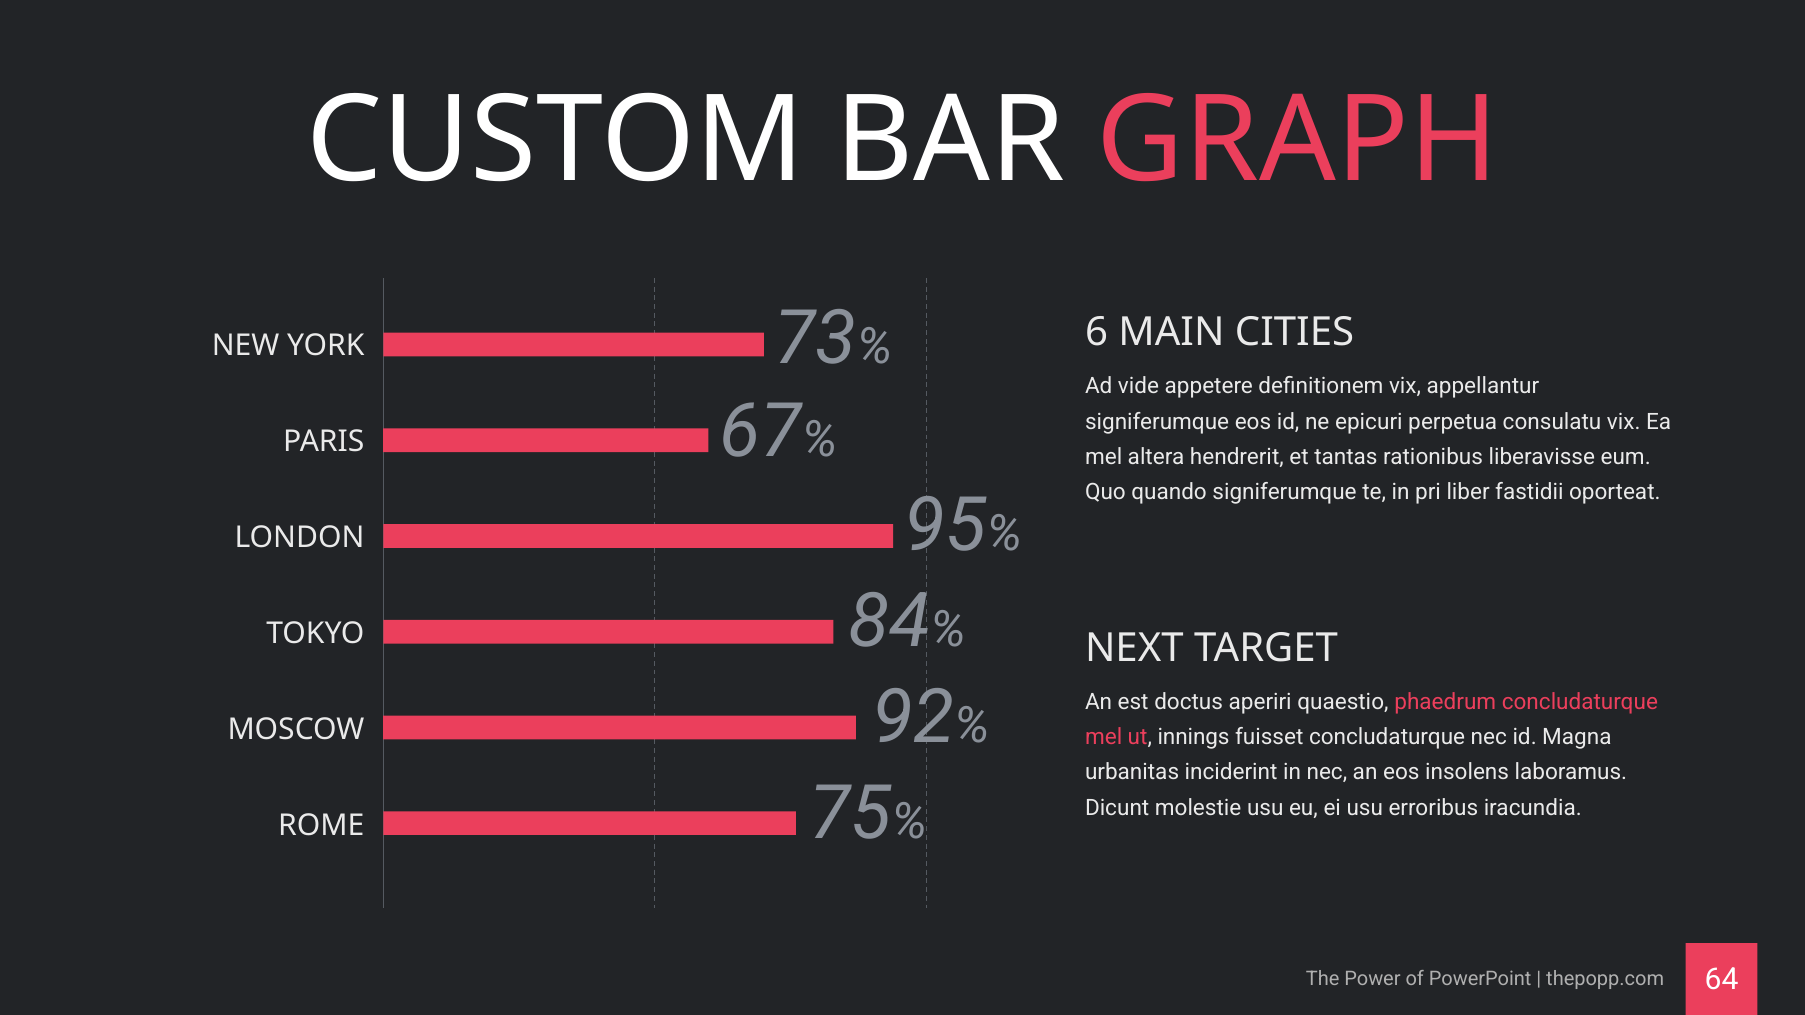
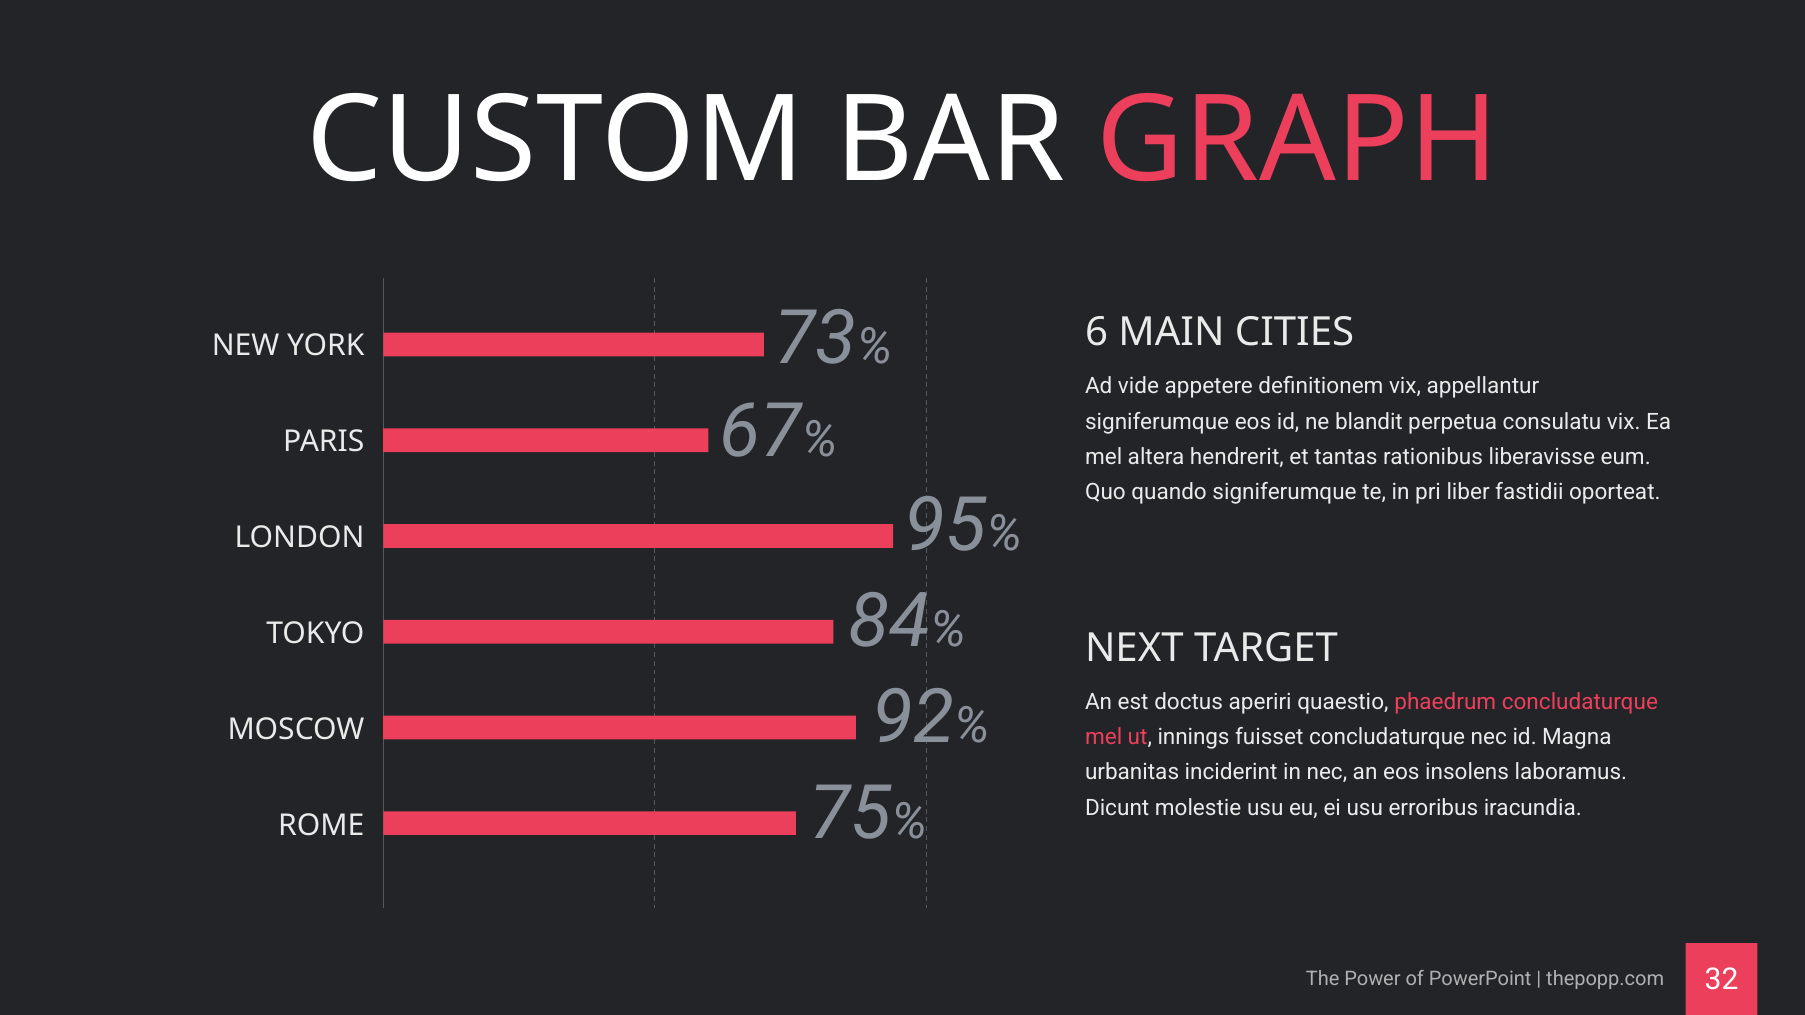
epicuri: epicuri -> blandit
64: 64 -> 32
